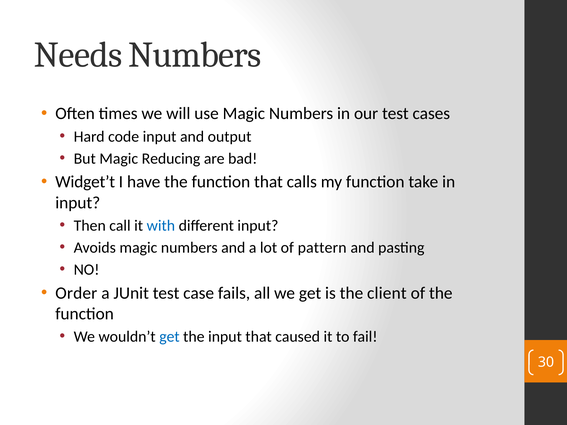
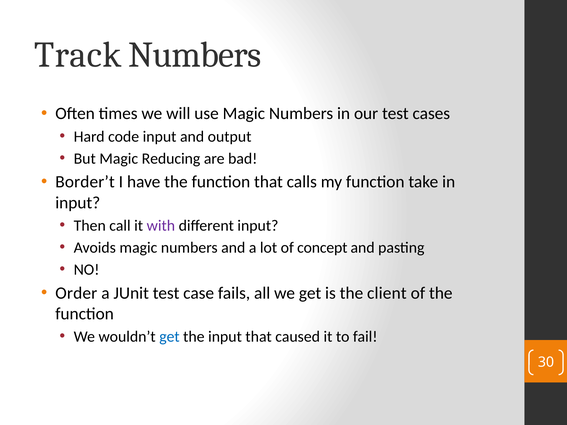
Needs: Needs -> Track
Widget’t: Widget’t -> Border’t
with colour: blue -> purple
pattern: pattern -> concept
